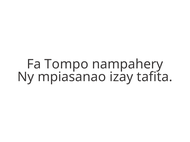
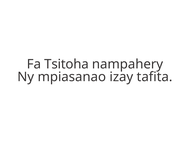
Tompo: Tompo -> Tsitoha
